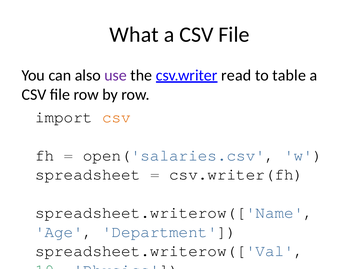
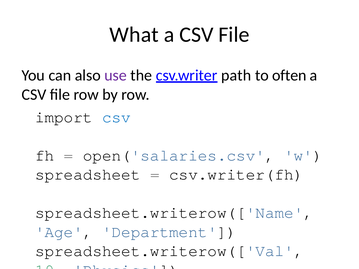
read: read -> path
table: table -> often
csv at (116, 117) colour: orange -> blue
